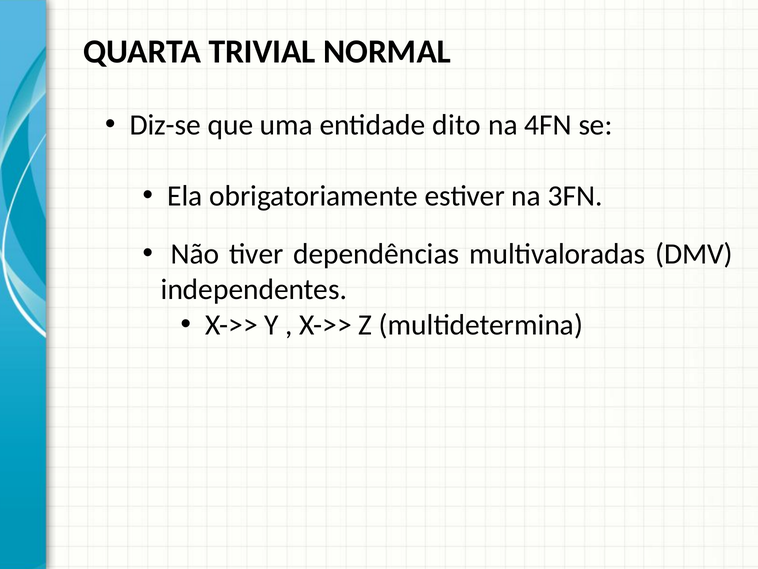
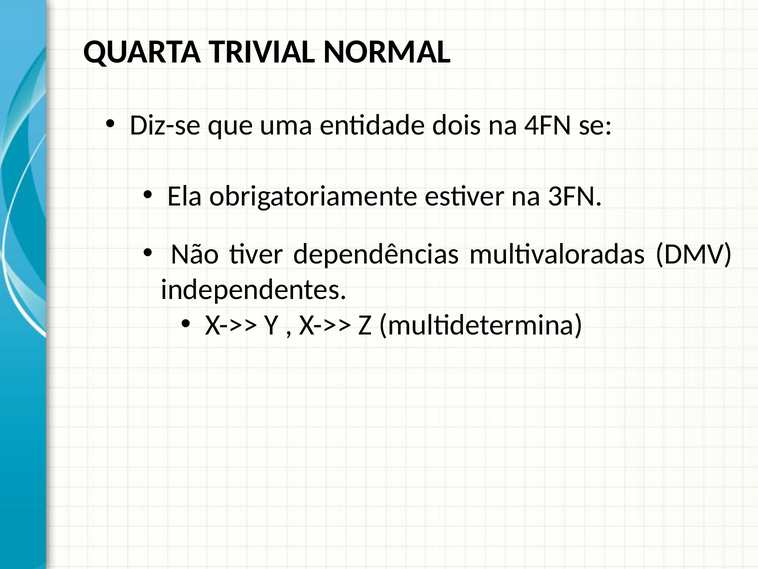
dito: dito -> dois
